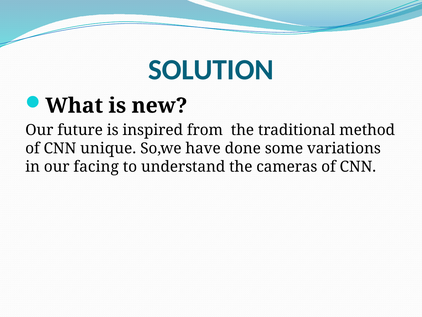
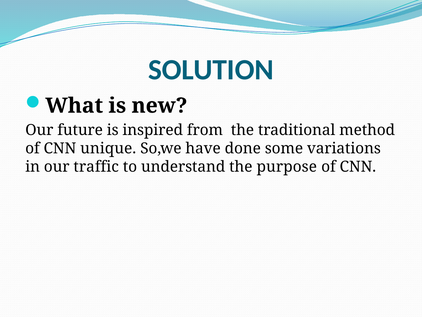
facing: facing -> traffic
cameras: cameras -> purpose
